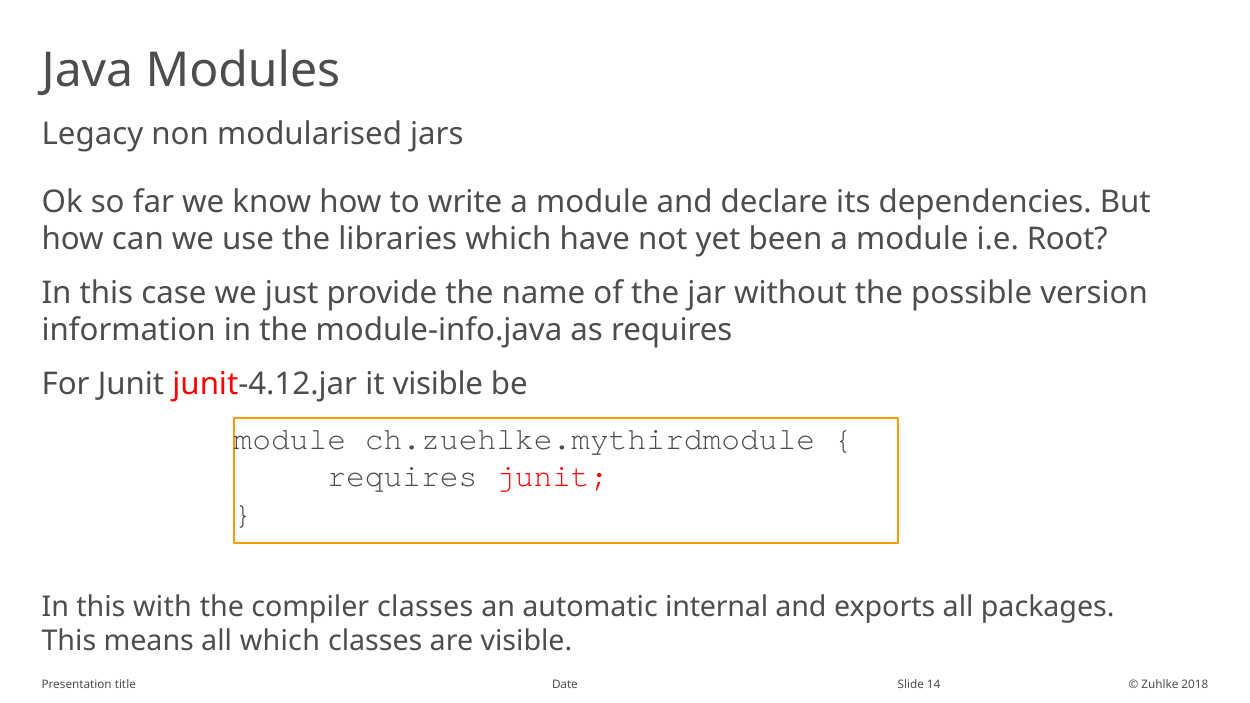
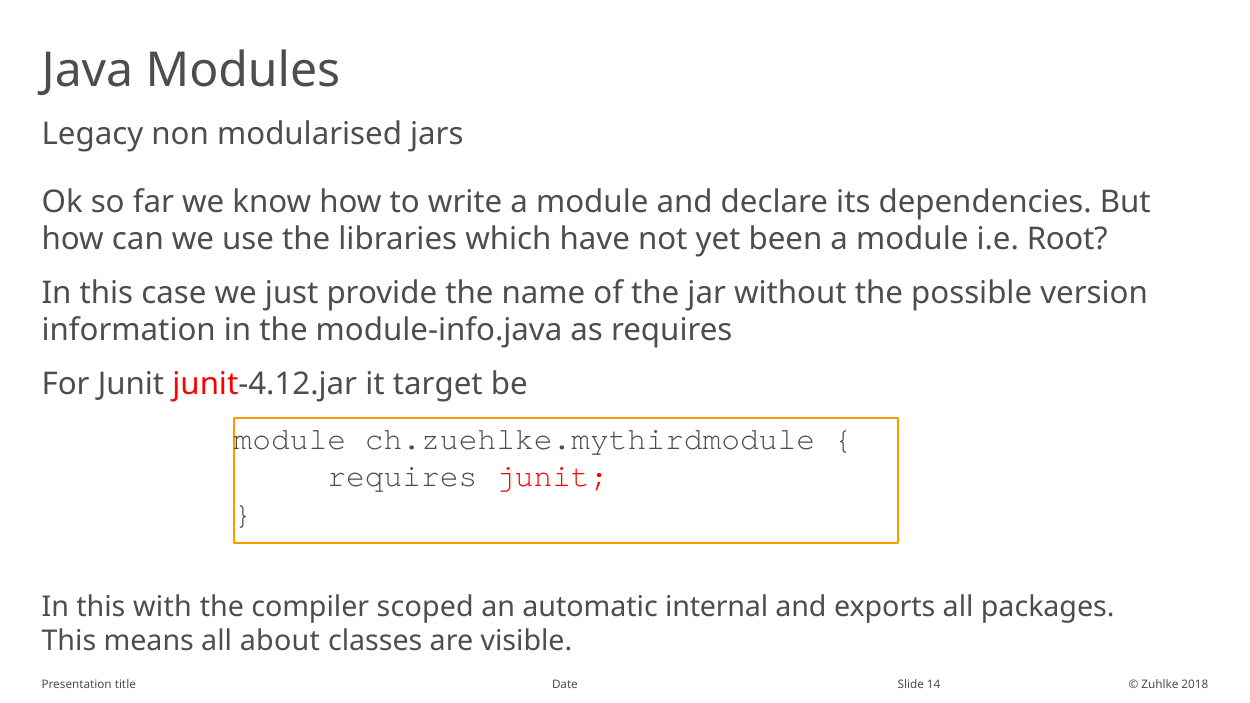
it visible: visible -> target
compiler classes: classes -> scoped
all which: which -> about
